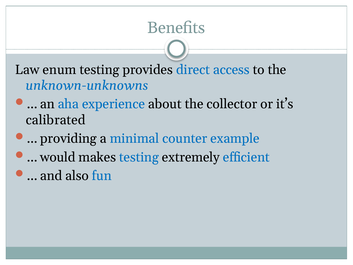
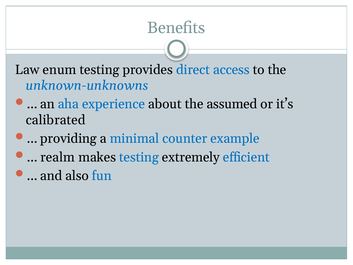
collector: collector -> assumed
would: would -> realm
